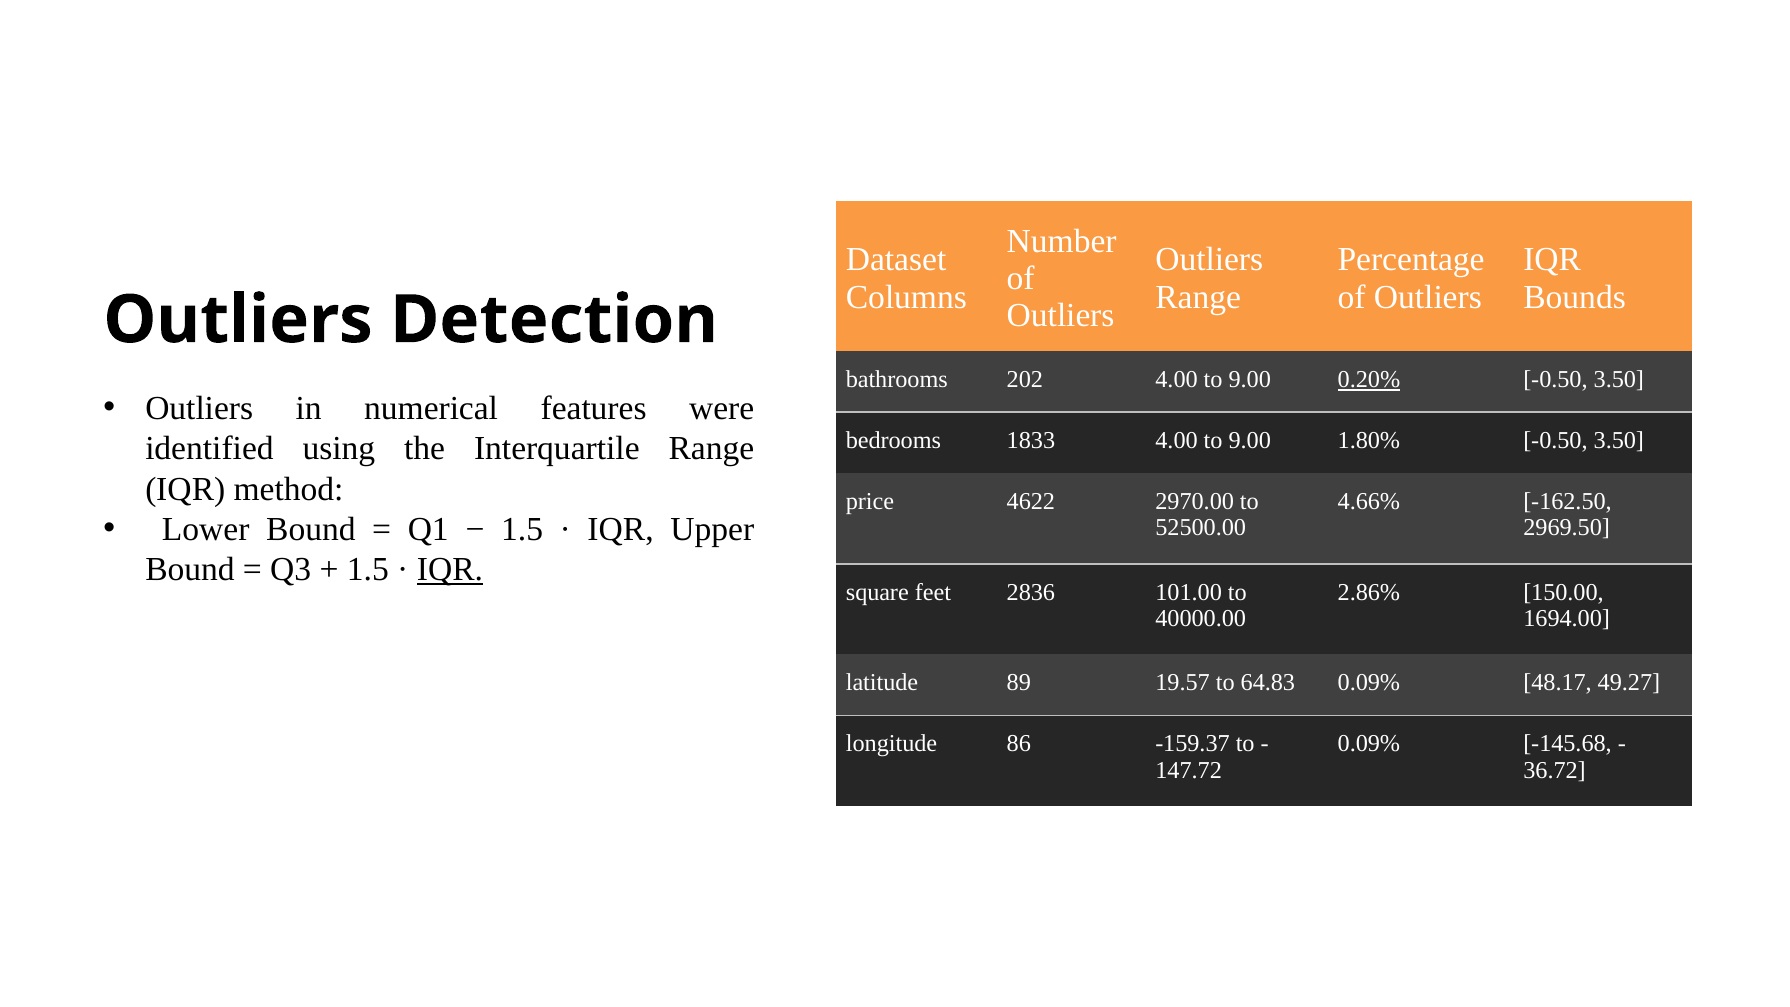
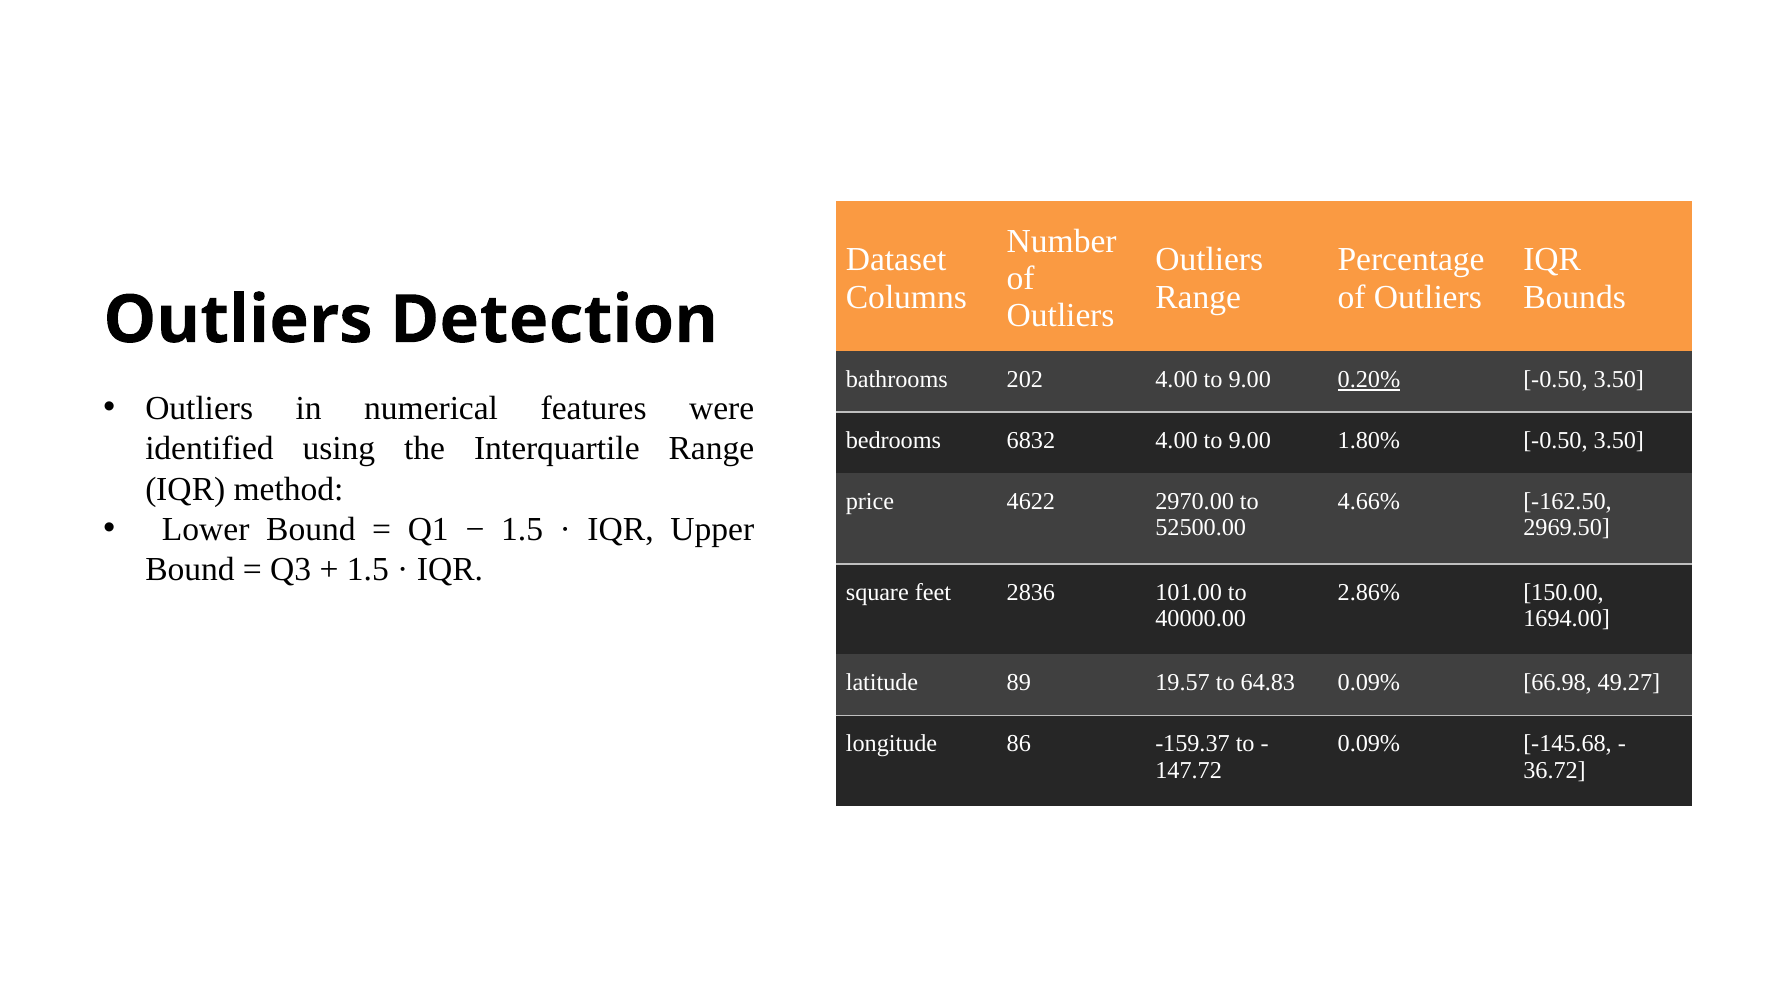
1833: 1833 -> 6832
IQR at (450, 570) underline: present -> none
48.17: 48.17 -> 66.98
